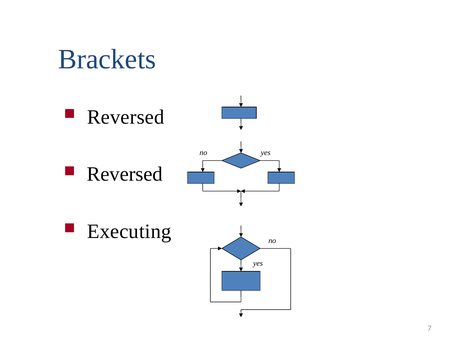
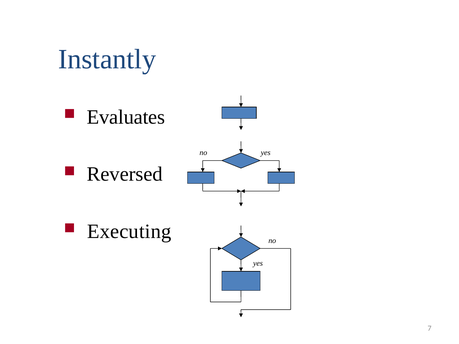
Brackets: Brackets -> Instantly
Reversed at (126, 117): Reversed -> Evaluates
